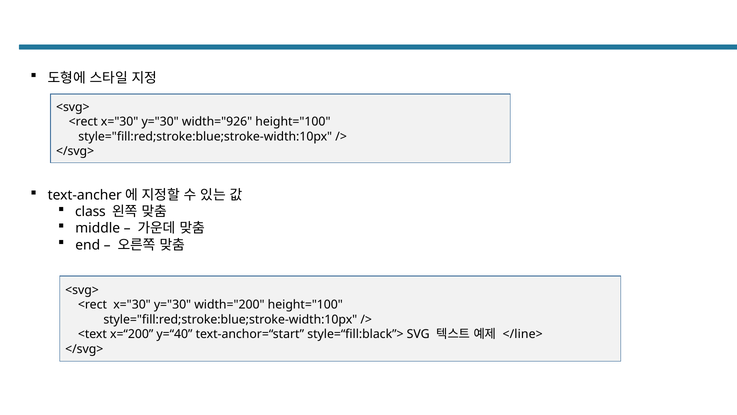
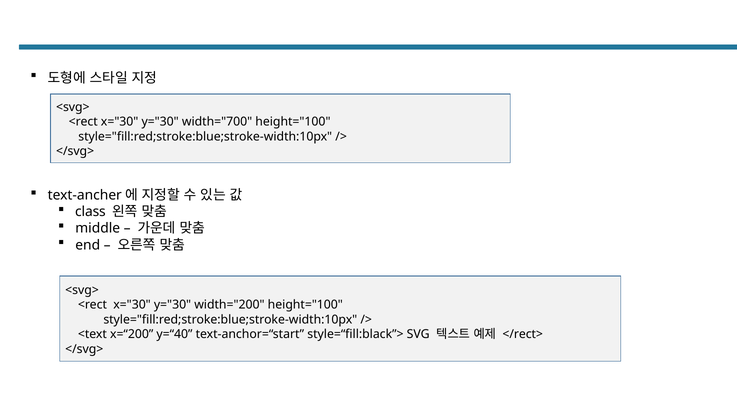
width="926: width="926 -> width="700
</line>: </line> -> </rect>
